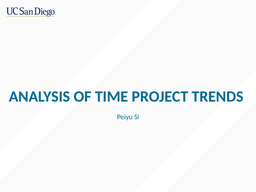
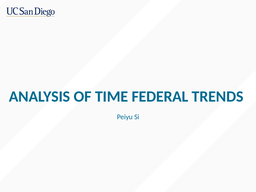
PROJECT: PROJECT -> FEDERAL
